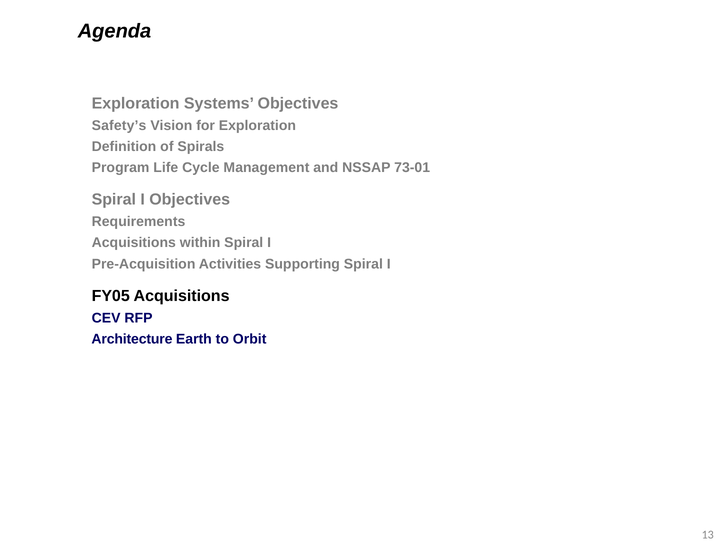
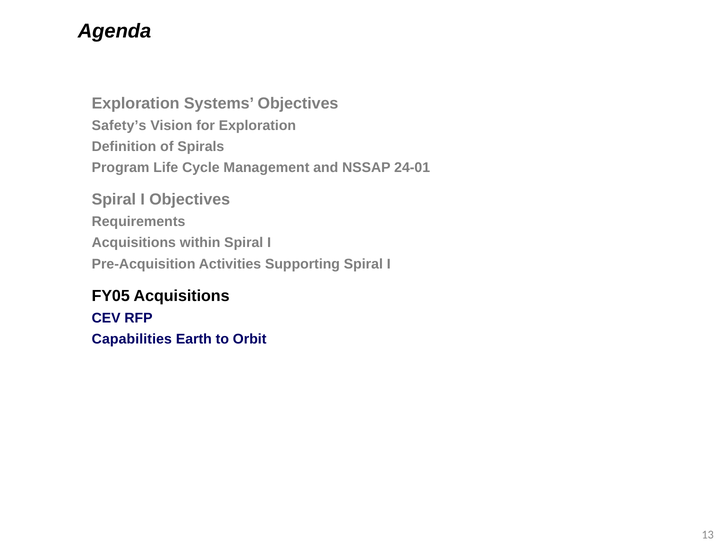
73-01: 73-01 -> 24-01
Architecture: Architecture -> Capabilities
